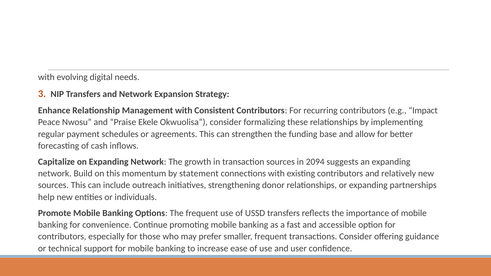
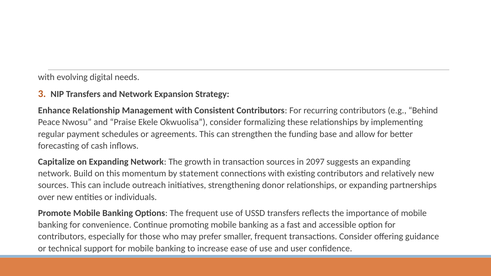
Impact: Impact -> Behind
2094: 2094 -> 2097
help: help -> over
